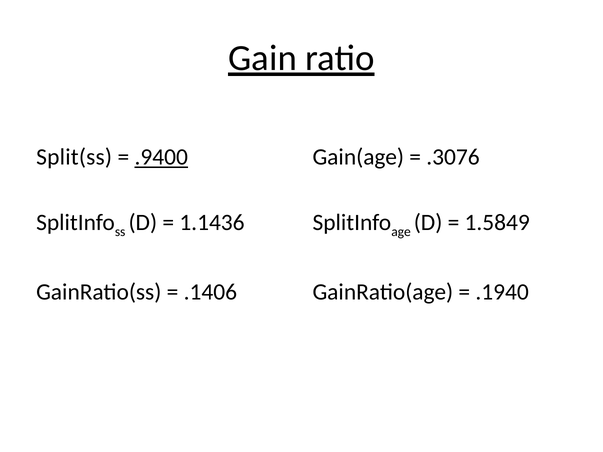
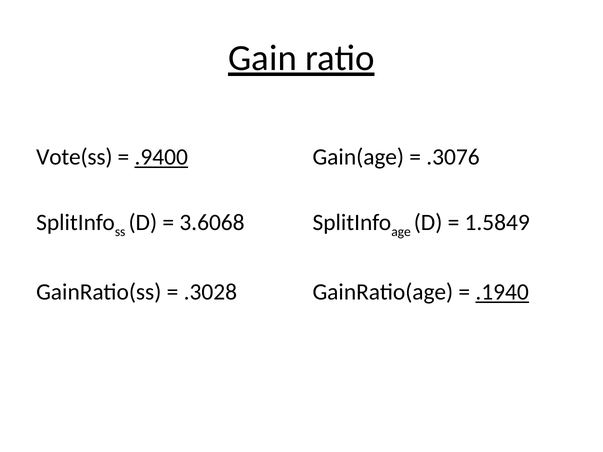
Split(ss: Split(ss -> Vote(ss
1.1436: 1.1436 -> 3.6068
.1406: .1406 -> .3028
.1940 underline: none -> present
